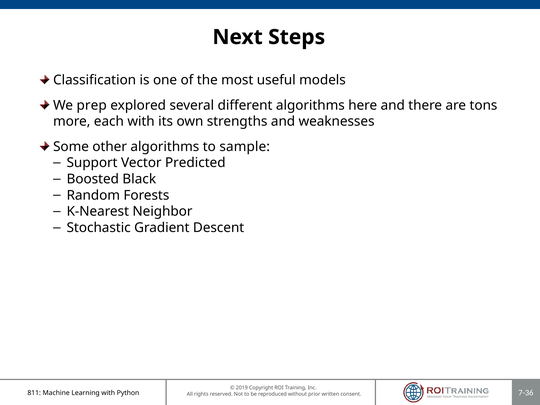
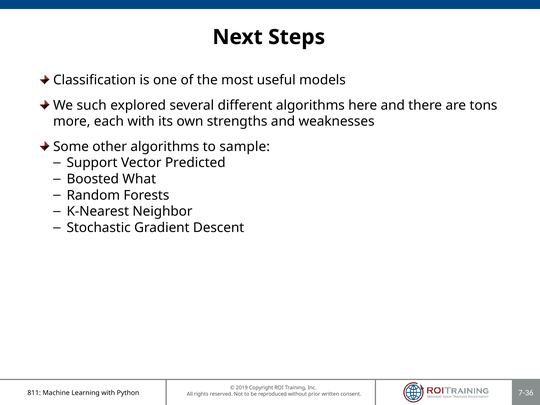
prep: prep -> such
Black: Black -> What
